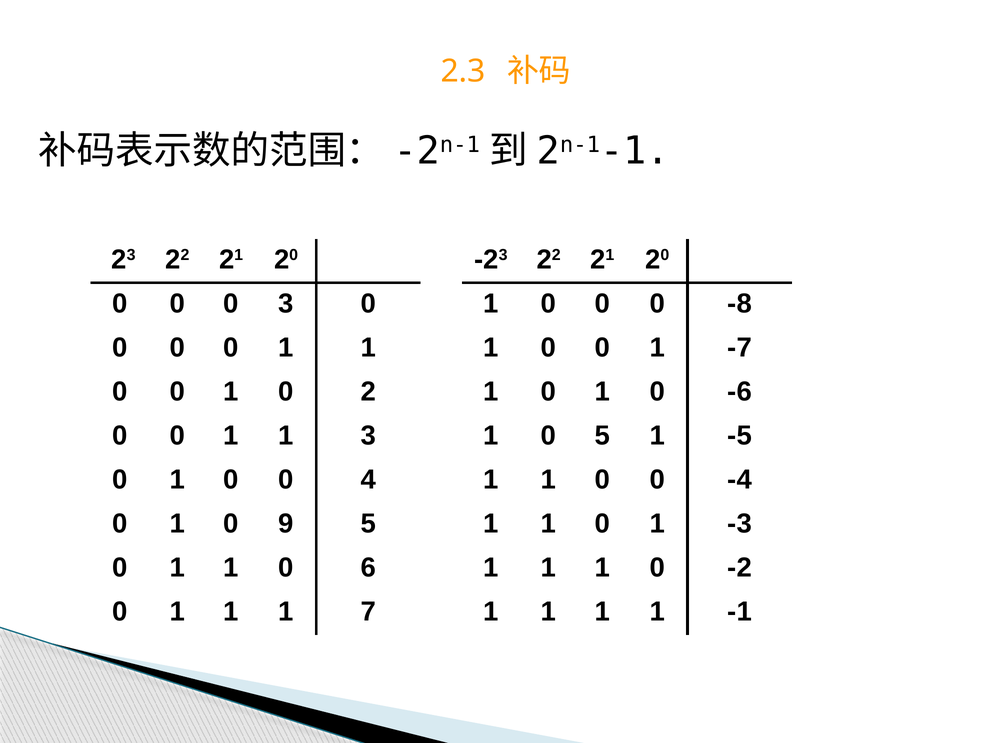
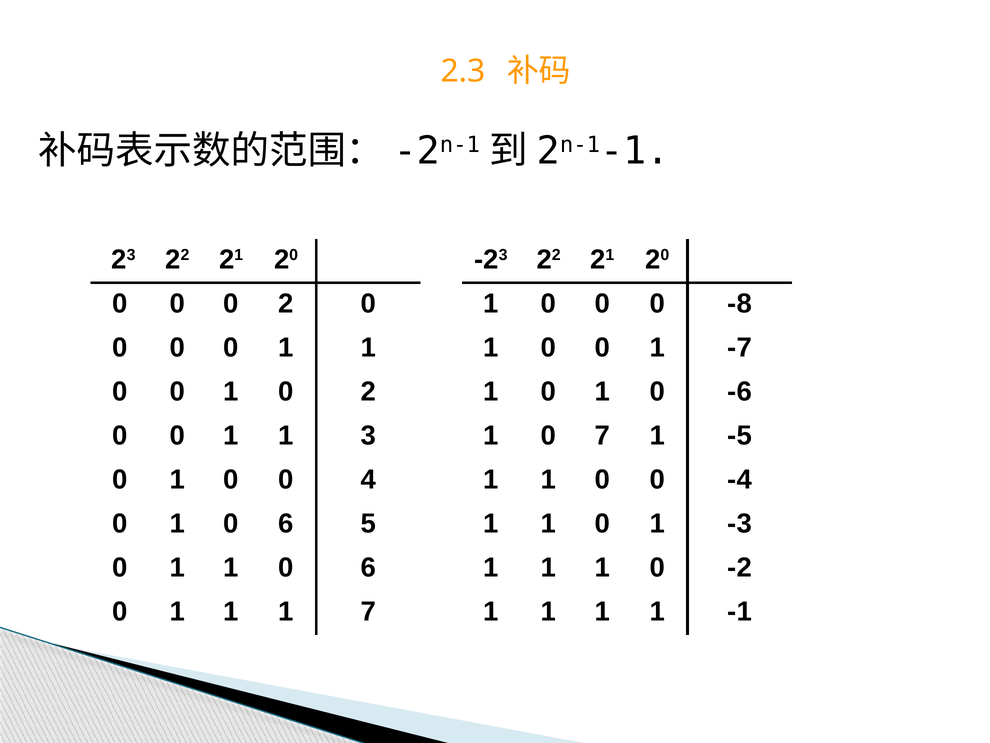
0 0 3: 3 -> 2
0 5: 5 -> 7
0 1 0 9: 9 -> 6
